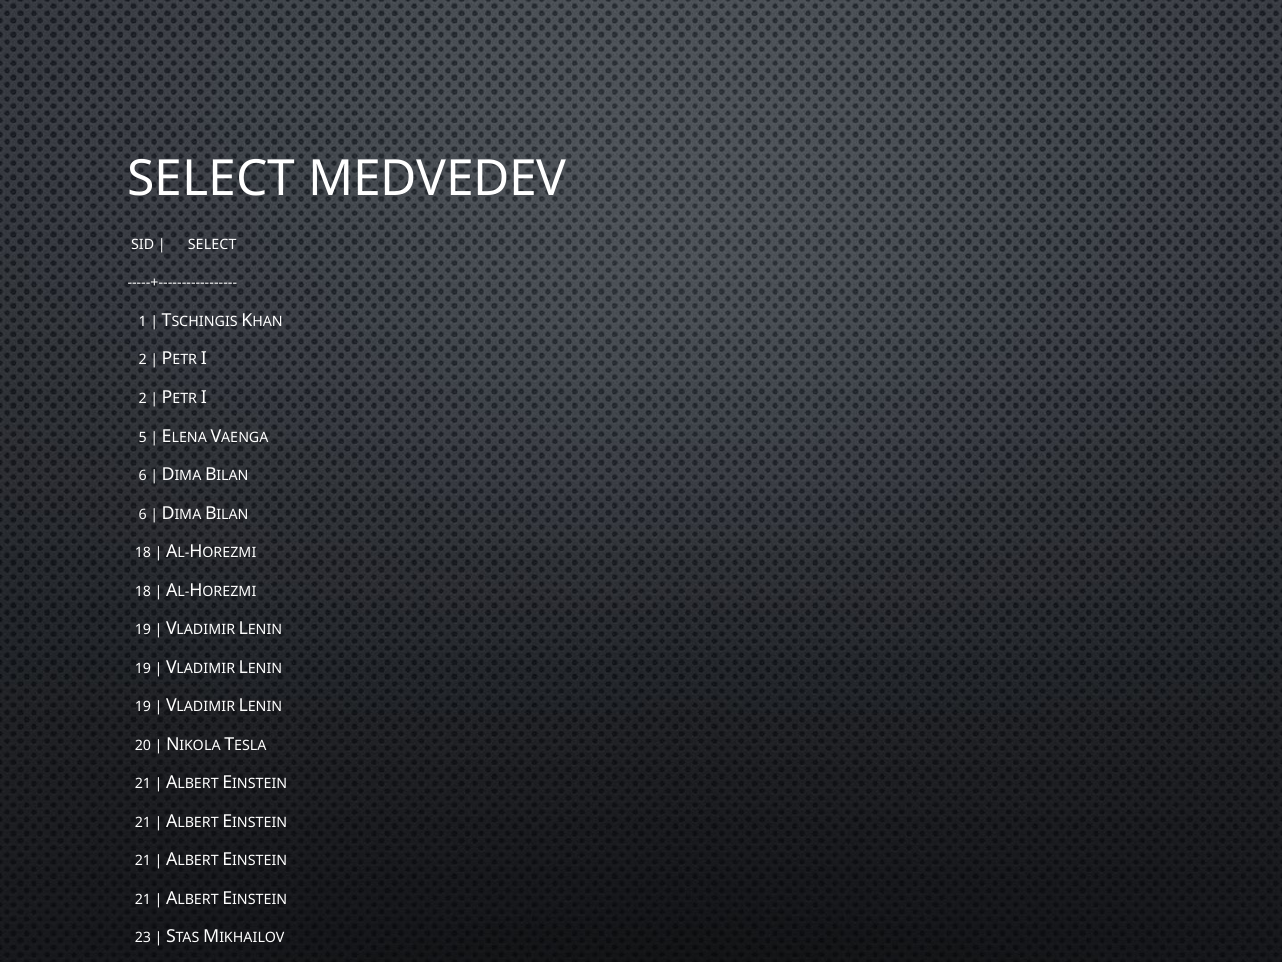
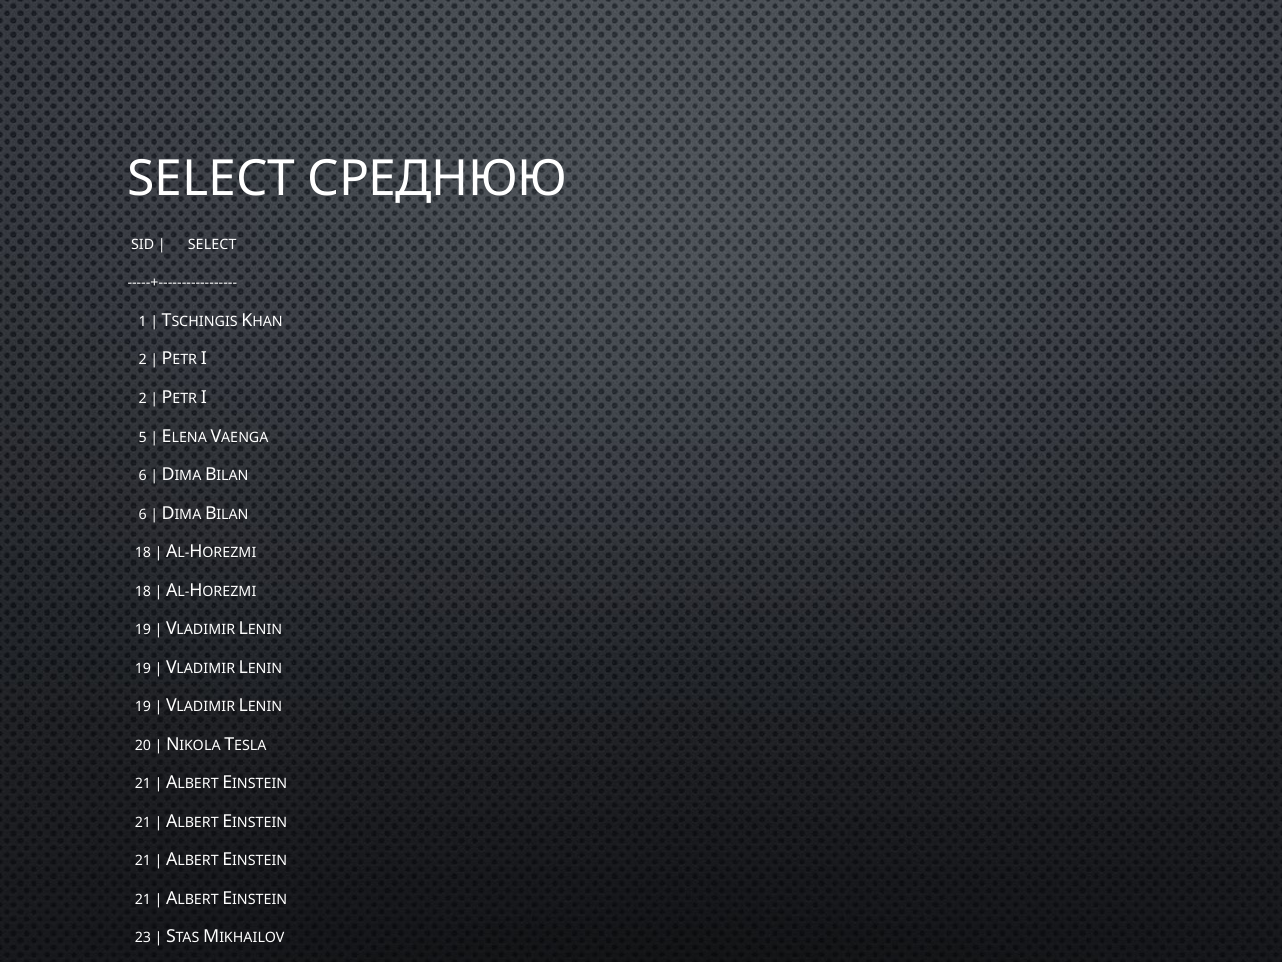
MEDVEDEV: MEDVEDEV -> СРЕДНЮЮ
